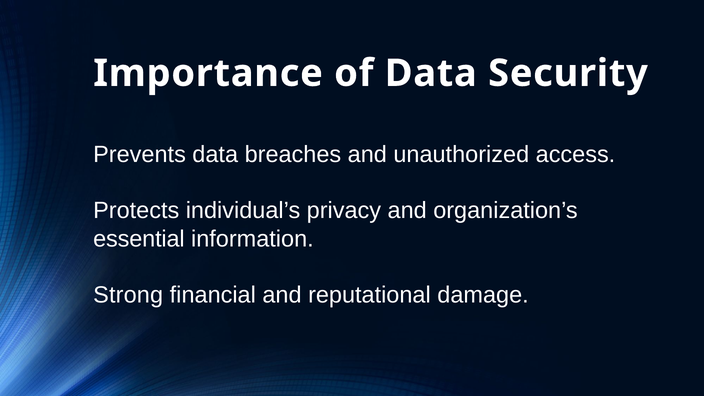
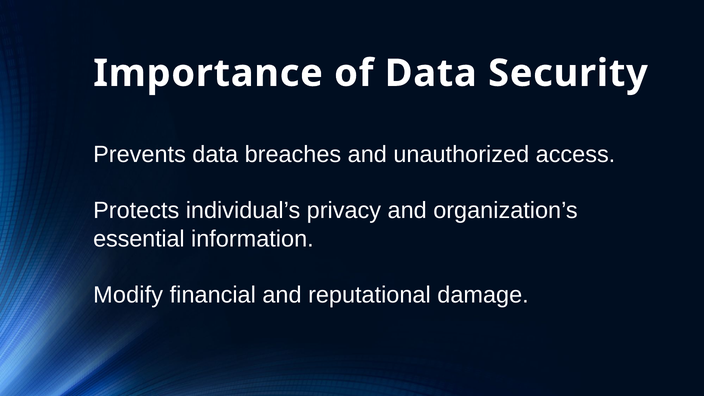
Strong: Strong -> Modify
